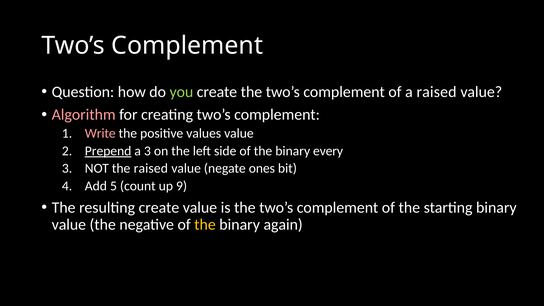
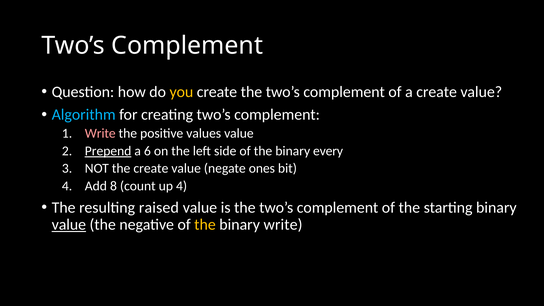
you colour: light green -> yellow
a raised: raised -> create
Algorithm colour: pink -> light blue
a 3: 3 -> 6
the raised: raised -> create
5: 5 -> 8
up 9: 9 -> 4
resulting create: create -> raised
value at (69, 225) underline: none -> present
binary again: again -> write
